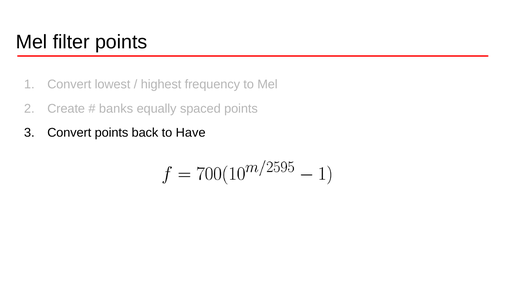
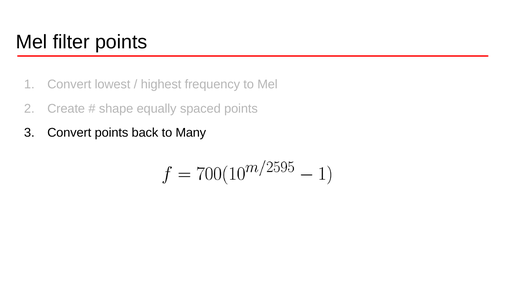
banks: banks -> shape
Have: Have -> Many
